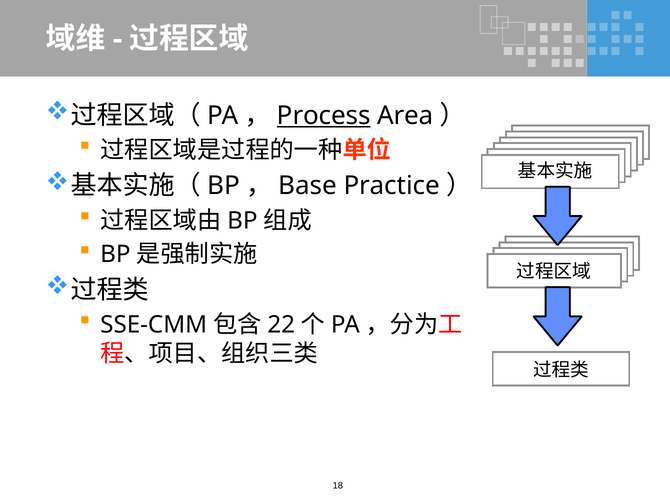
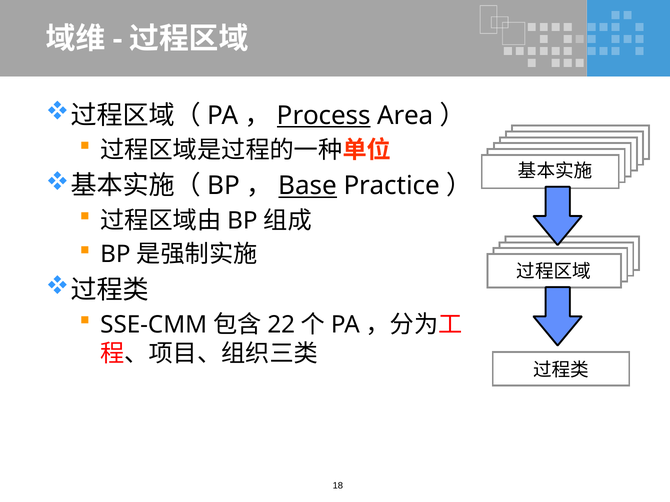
Base at (308, 186) underline: none -> present
